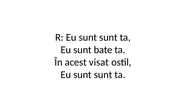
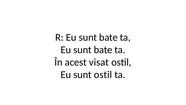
R Eu sunt sunt: sunt -> bate
sunt at (103, 74): sunt -> ostil
